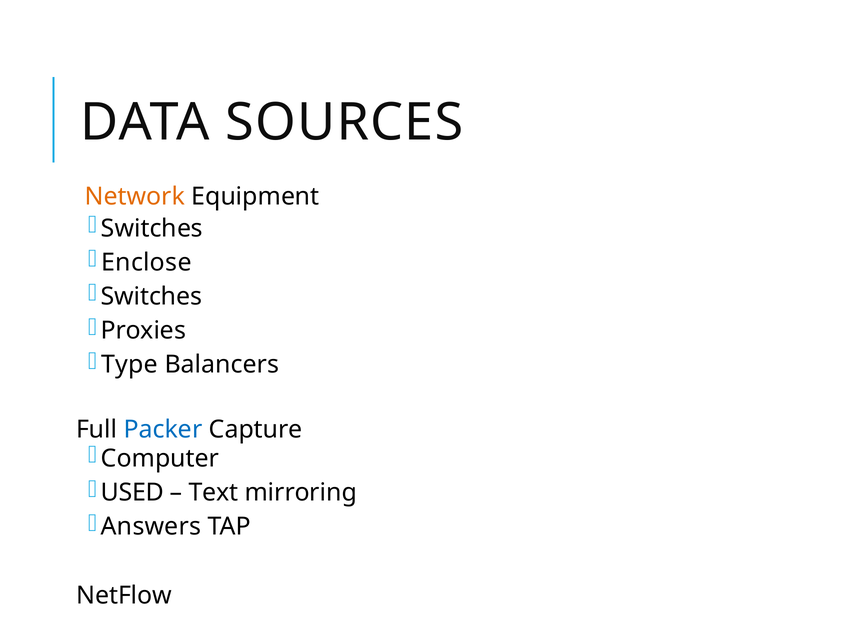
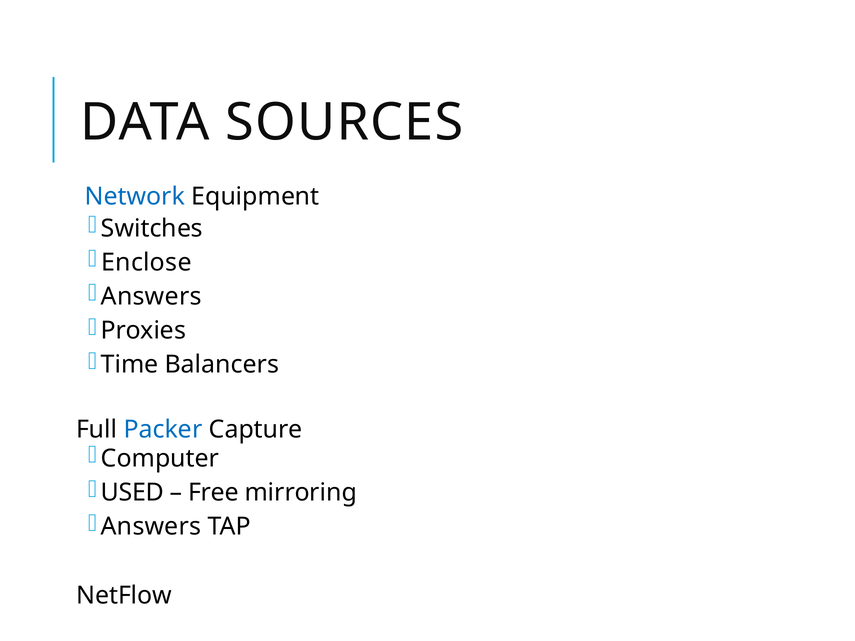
Network colour: orange -> blue
Switches at (151, 297): Switches -> Answers
Type: Type -> Time
Text: Text -> Free
